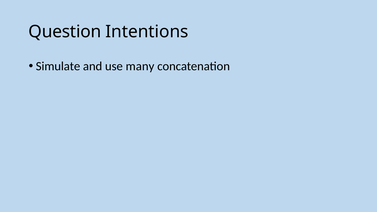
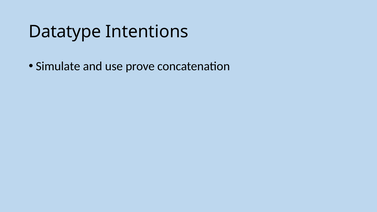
Question: Question -> Datatype
many: many -> prove
